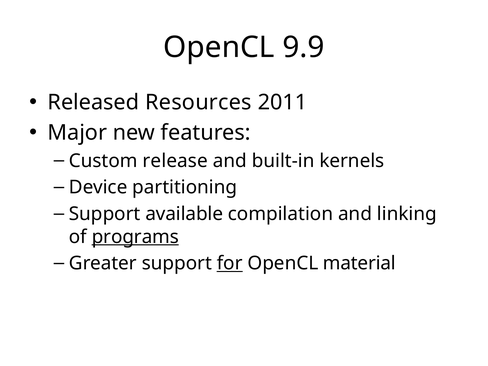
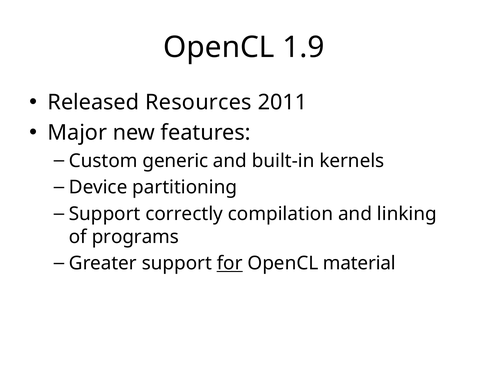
9.9: 9.9 -> 1.9
release: release -> generic
available: available -> correctly
programs underline: present -> none
